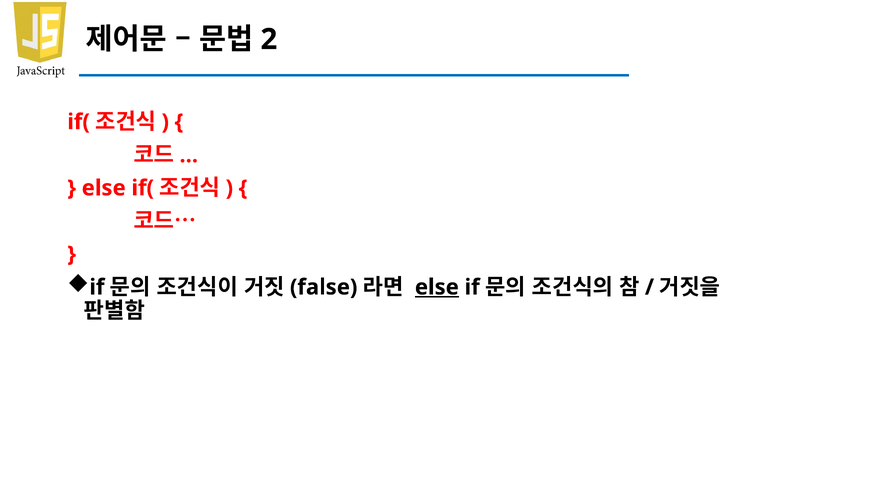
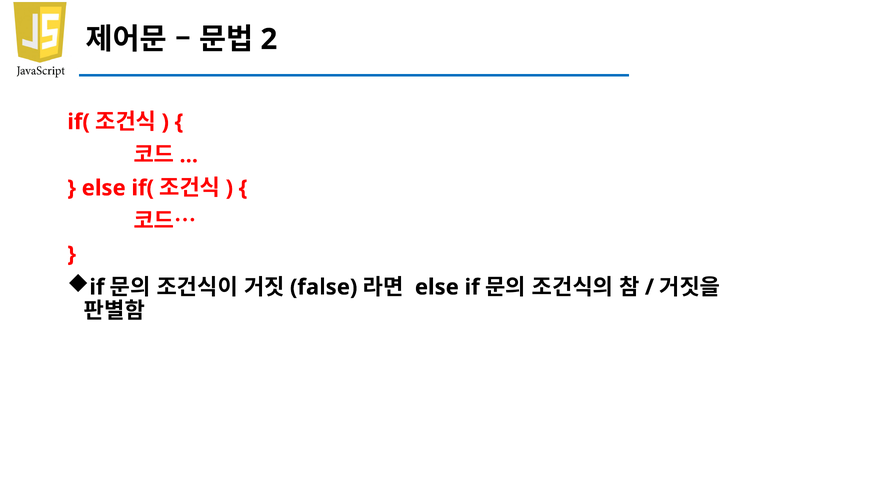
else at (437, 287) underline: present -> none
